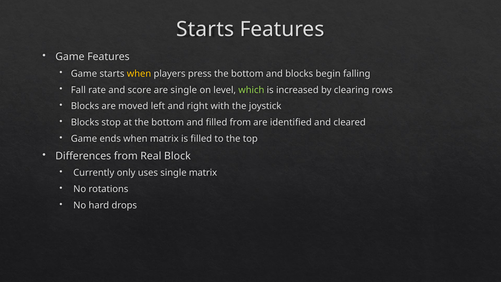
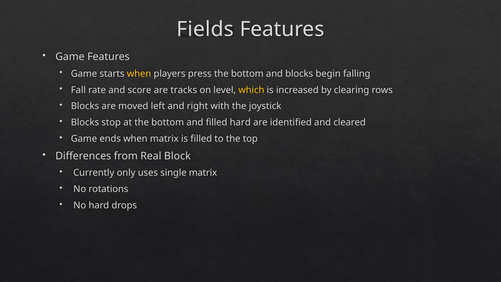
Starts at (205, 29): Starts -> Fields
are single: single -> tracks
which colour: light green -> yellow
filled from: from -> hard
